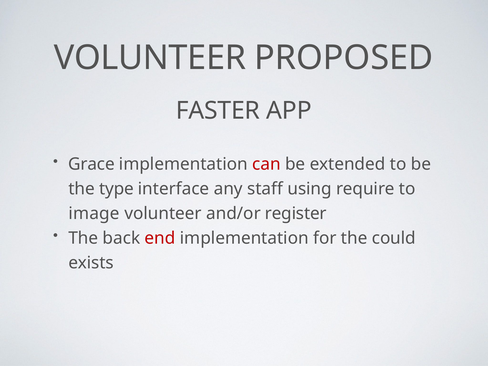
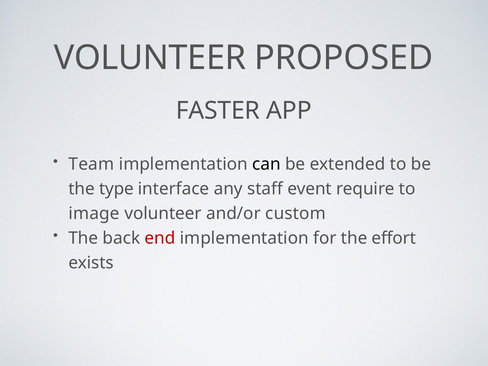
Grace: Grace -> Team
can colour: red -> black
using: using -> event
register: register -> custom
could: could -> effort
